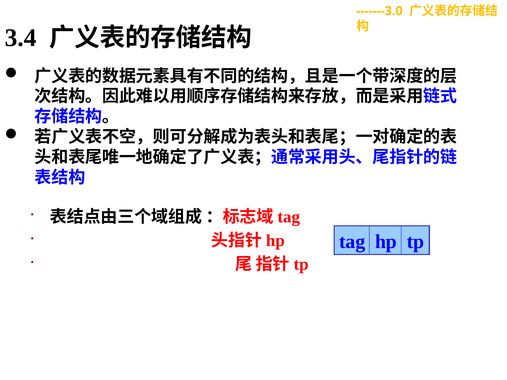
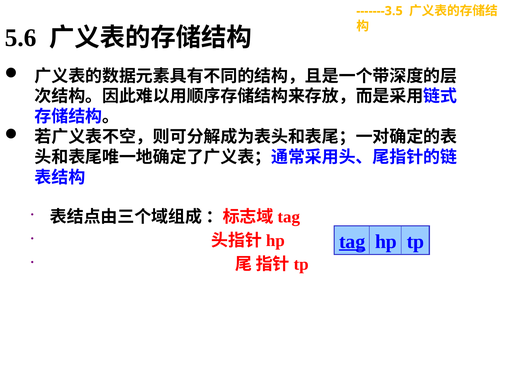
-------3.0: -------3.0 -> -------3.5
3.4: 3.4 -> 5.6
tag underline: none -> present
